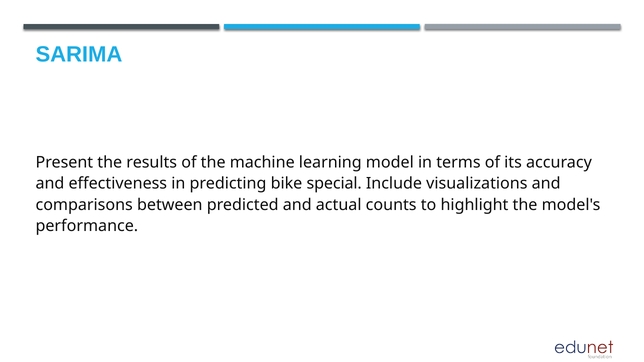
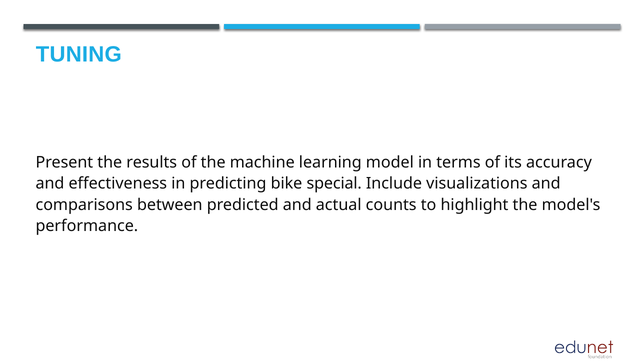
SARIMA: SARIMA -> TUNING
